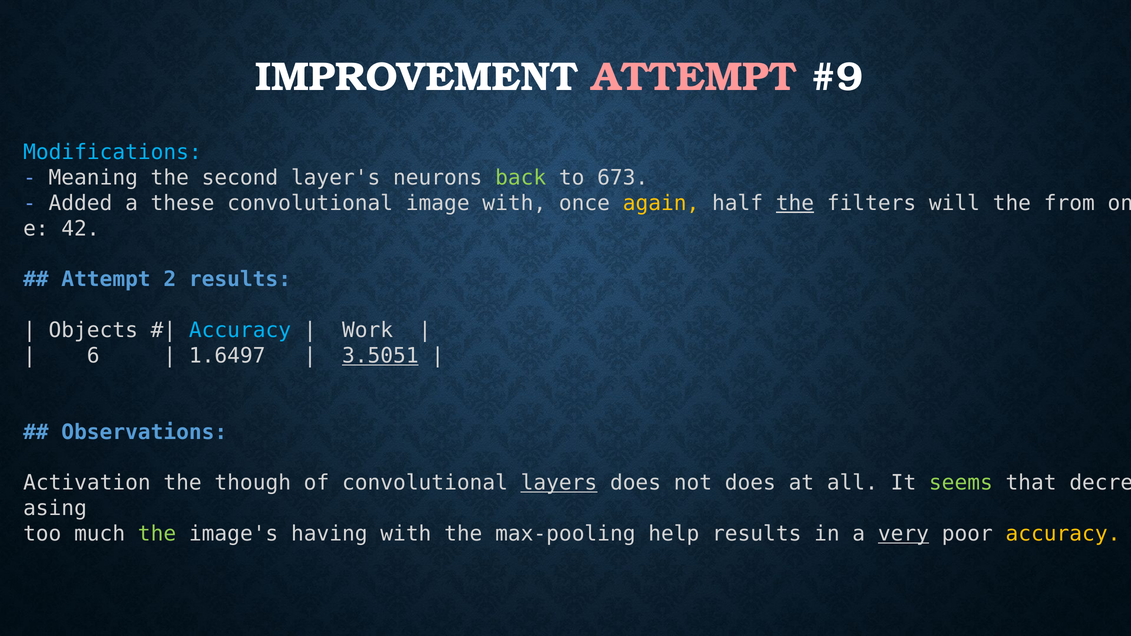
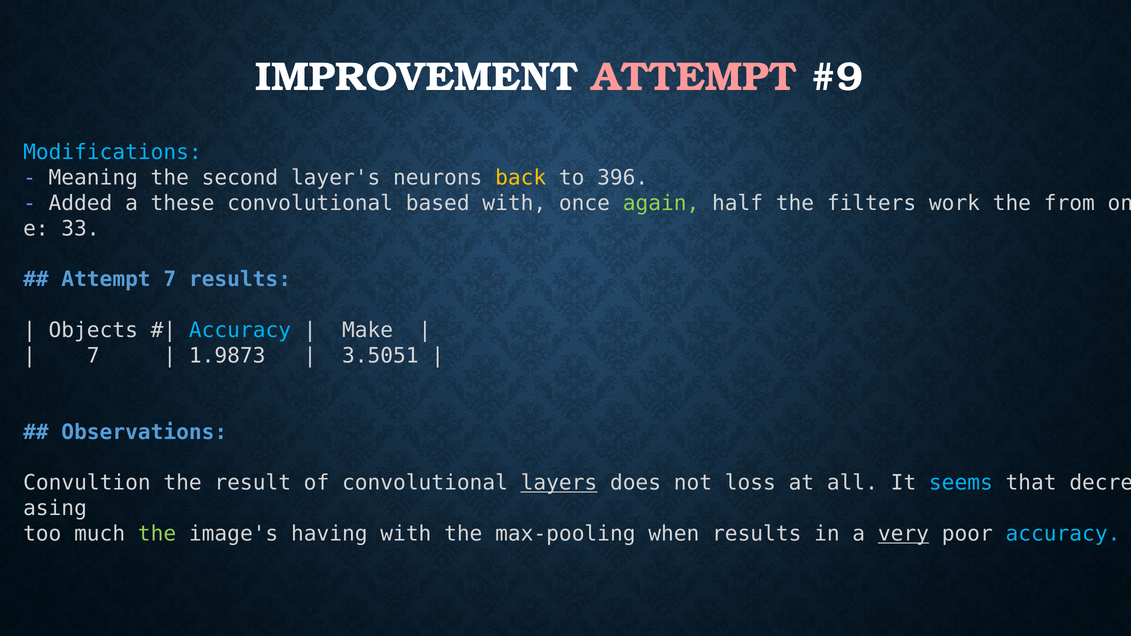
back colour: light green -> yellow
673: 673 -> 396
image: image -> based
again colour: yellow -> light green
the at (795, 203) underline: present -> none
will: will -> work
42: 42 -> 33
Attempt 2: 2 -> 7
Work: Work -> Make
6 at (93, 356): 6 -> 7
1.6497: 1.6497 -> 1.9873
3.5051 underline: present -> none
Activation: Activation -> Convultion
though: though -> result
not does: does -> loss
seems colour: light green -> light blue
help: help -> when
accuracy at (1063, 534) colour: yellow -> light blue
